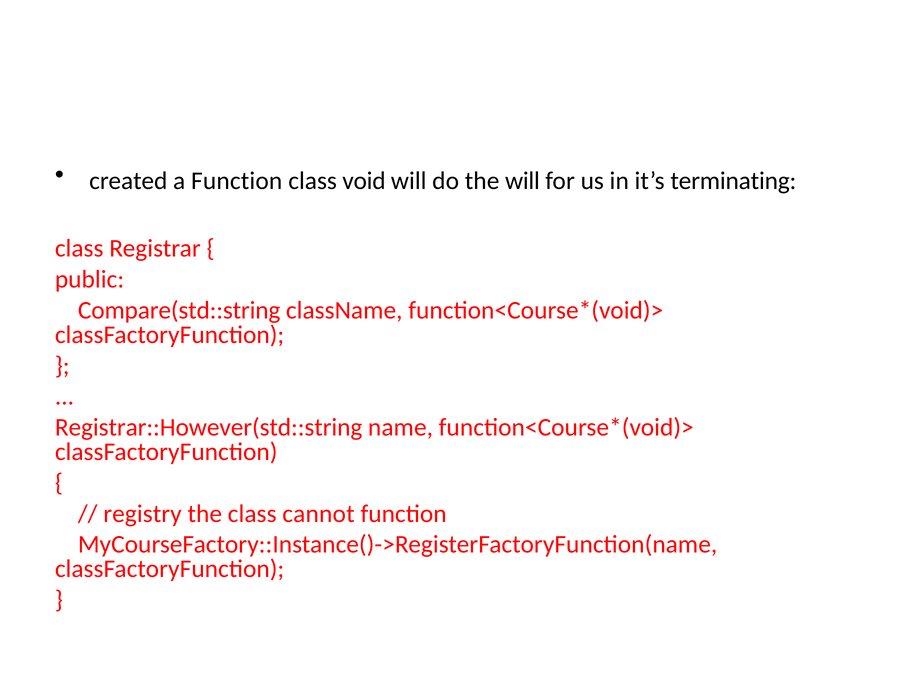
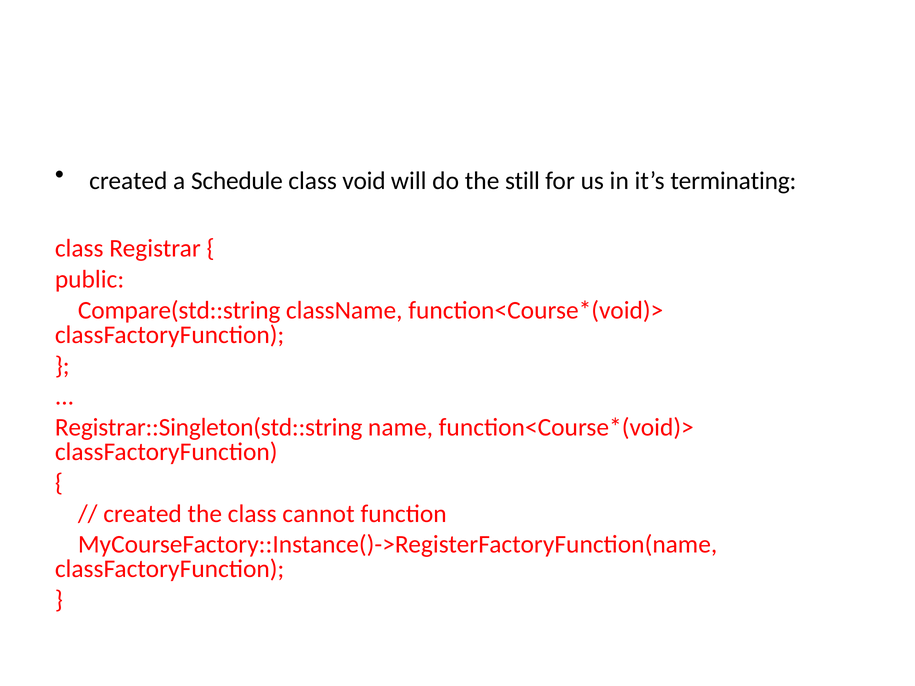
a Function: Function -> Schedule
the will: will -> still
Registrar::However(std::string: Registrar::However(std::string -> Registrar::Singleton(std::string
registry at (142, 514): registry -> created
